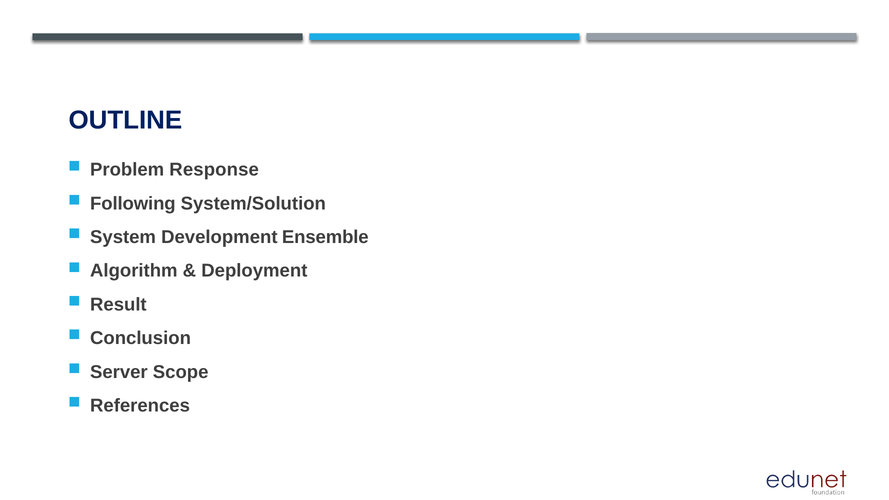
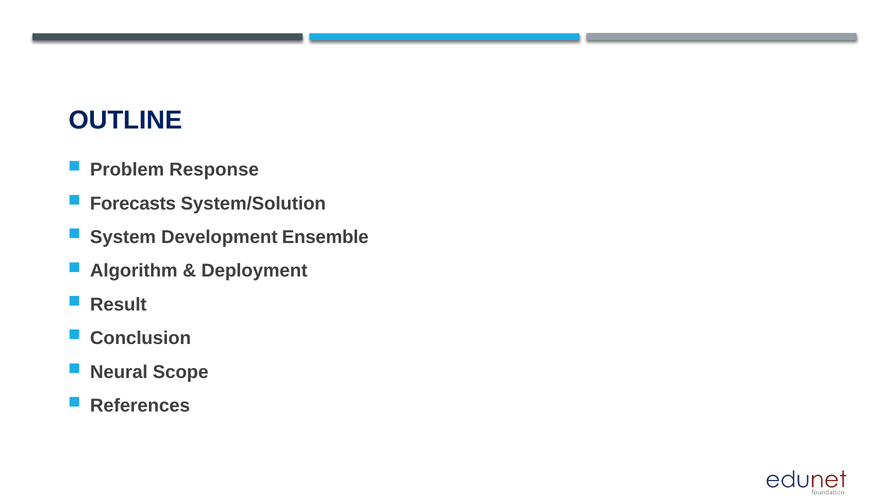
Following: Following -> Forecasts
Server: Server -> Neural
